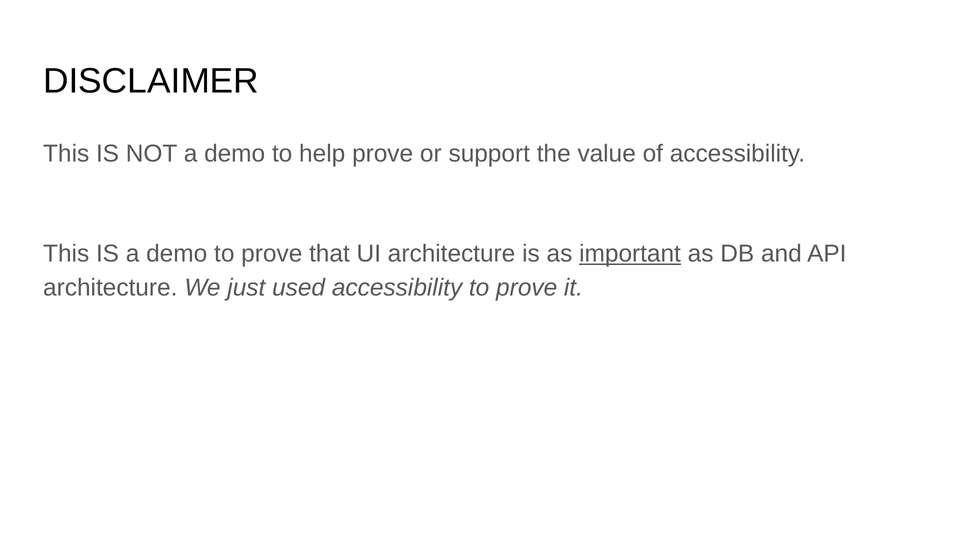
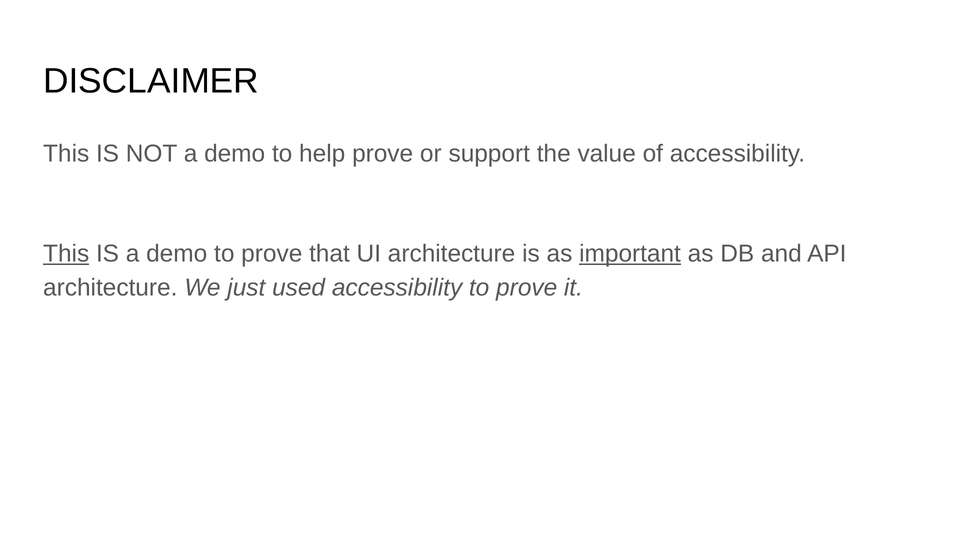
This at (66, 254) underline: none -> present
